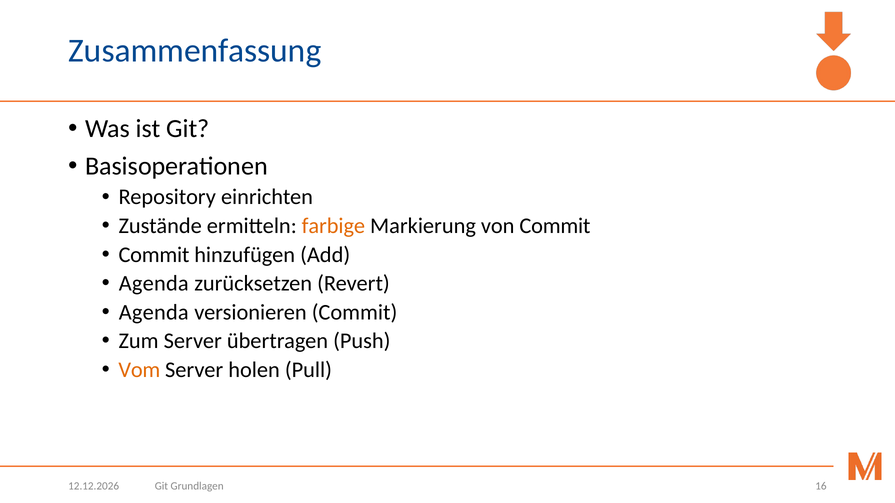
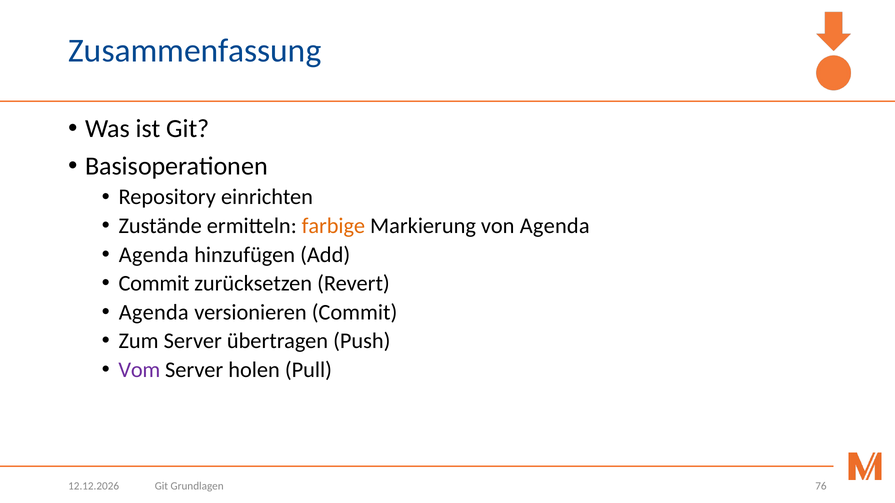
von Commit: Commit -> Agenda
Commit at (154, 255): Commit -> Agenda
Agenda at (154, 284): Agenda -> Commit
Vom colour: orange -> purple
16: 16 -> 76
